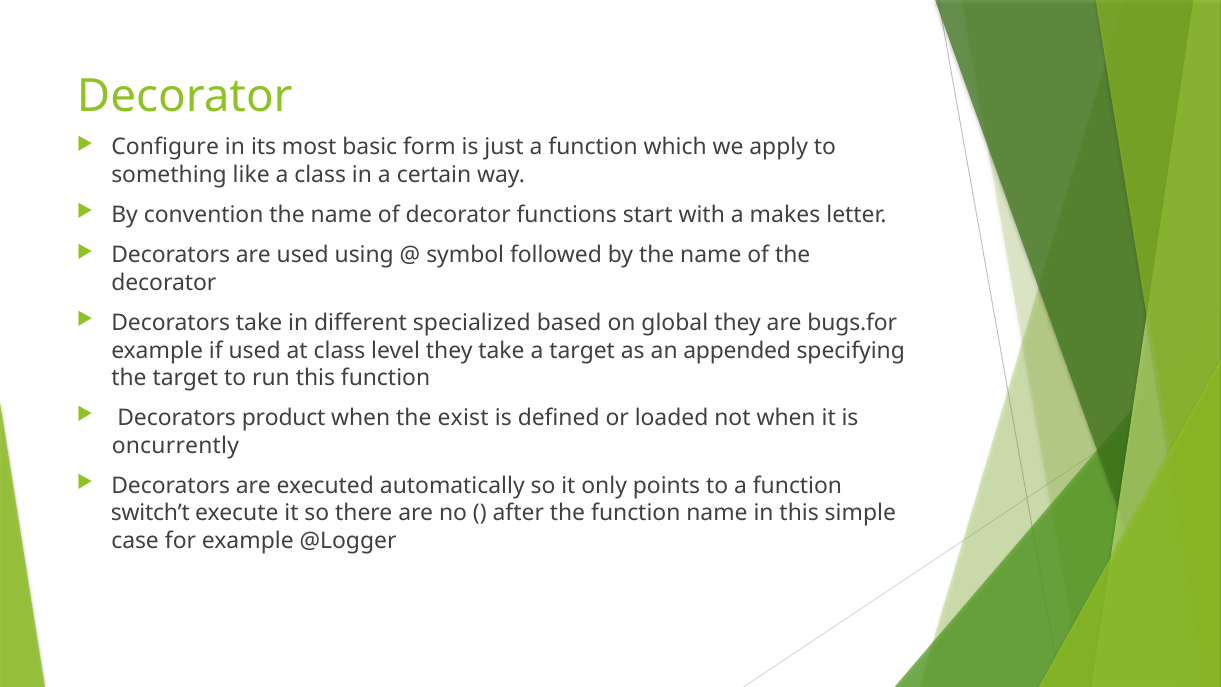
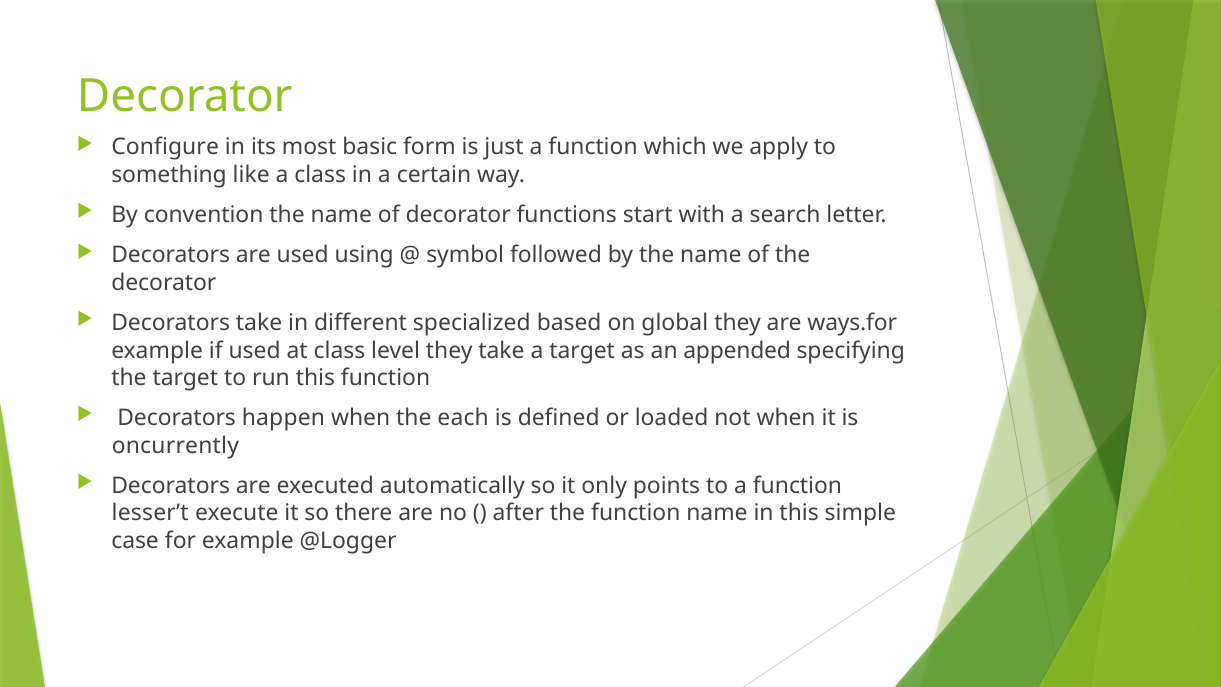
makes: makes -> search
bugs.for: bugs.for -> ways.for
product: product -> happen
exist: exist -> each
switch’t: switch’t -> lesser’t
